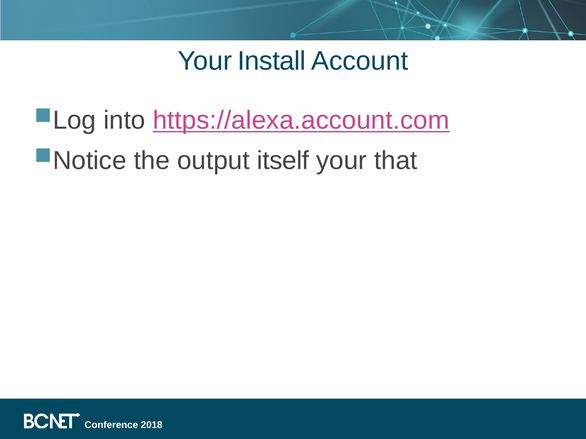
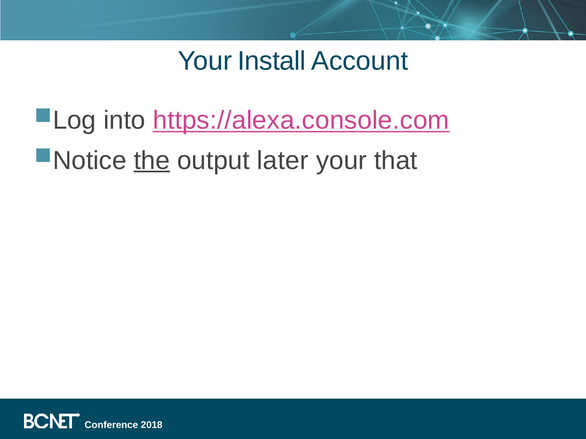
https://alexa.account.com: https://alexa.account.com -> https://alexa.console.com
the underline: none -> present
itself: itself -> later
